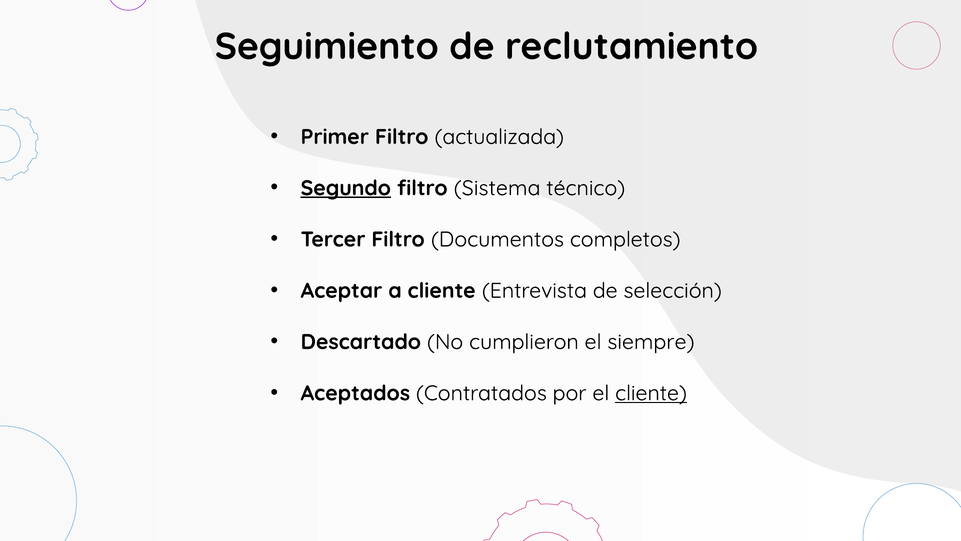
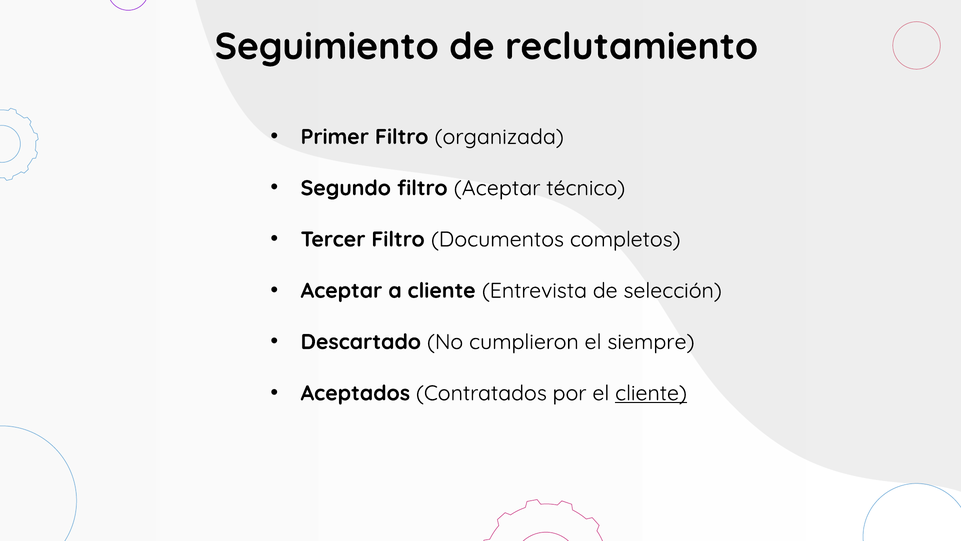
actualizada: actualizada -> organizada
Segundo underline: present -> none
filtro Sistema: Sistema -> Aceptar
